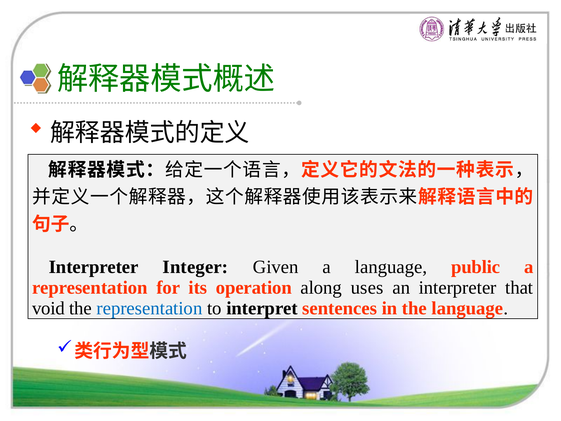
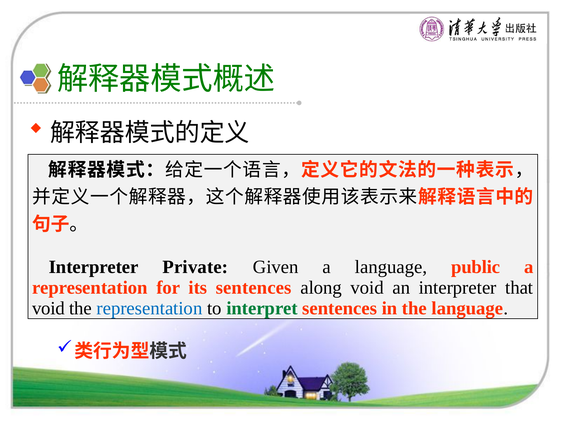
Integer: Integer -> Private
its operation: operation -> sentences
along uses: uses -> void
interpret colour: black -> green
